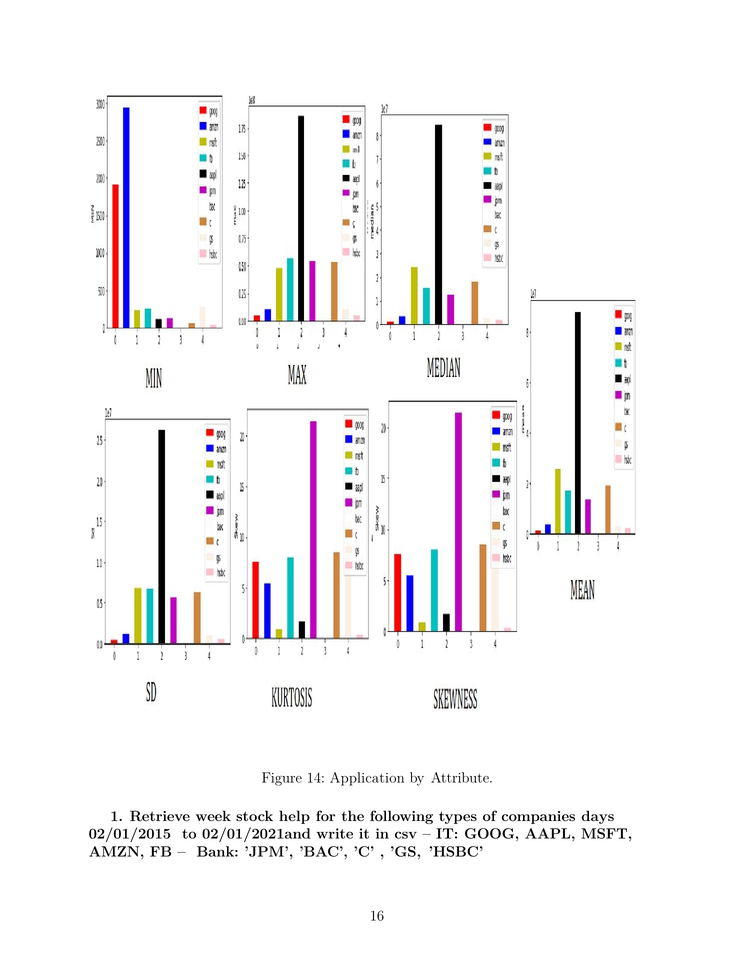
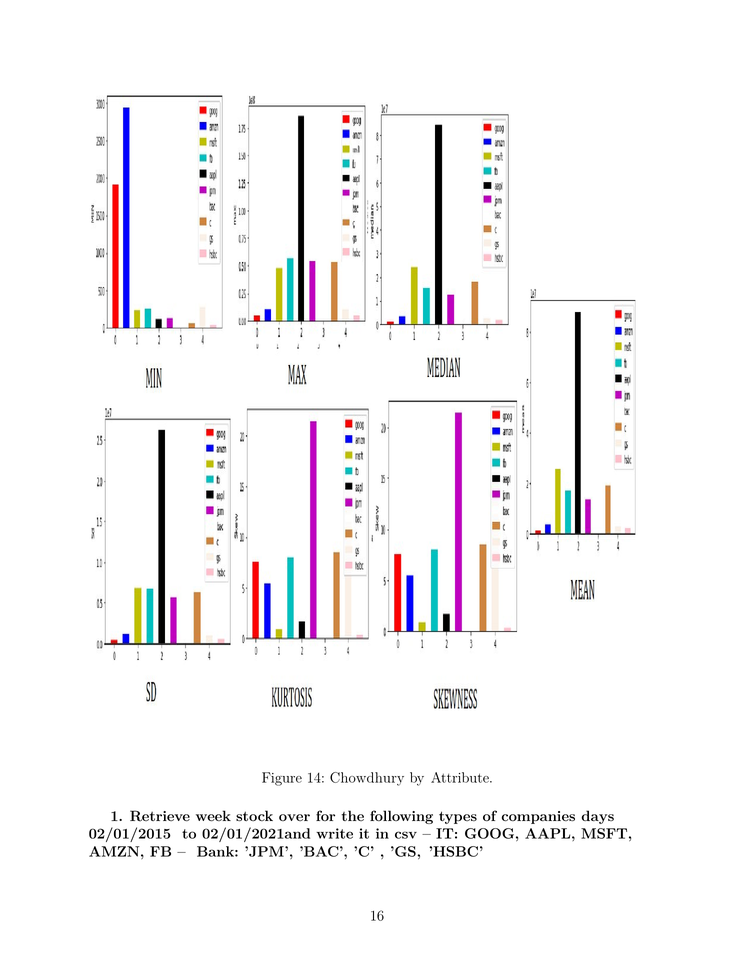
Application: Application -> Chowdhury
help: help -> over
